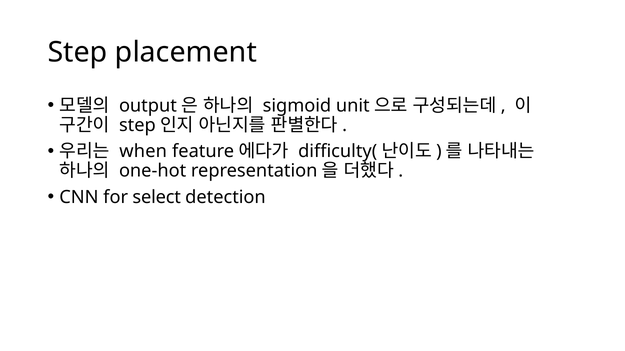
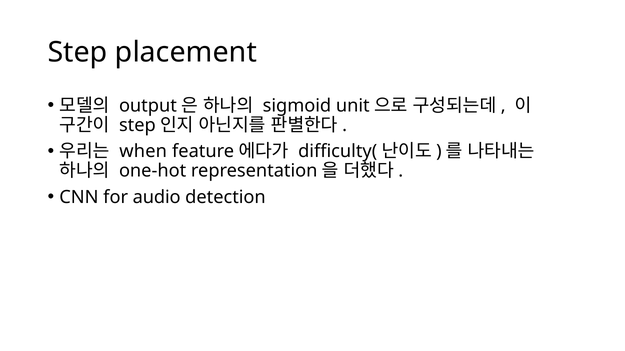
select: select -> audio
